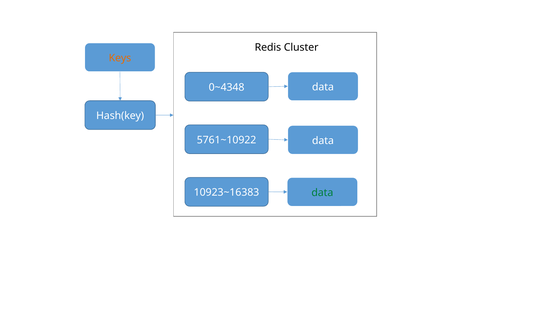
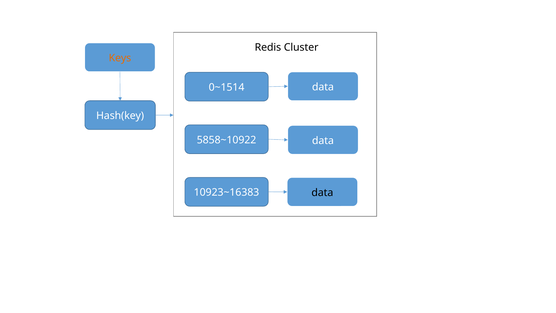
0~4348: 0~4348 -> 0~1514
5761~10922: 5761~10922 -> 5858~10922
data at (322, 192) colour: green -> black
